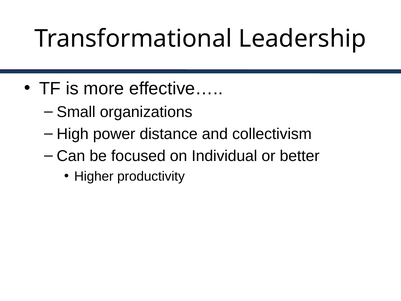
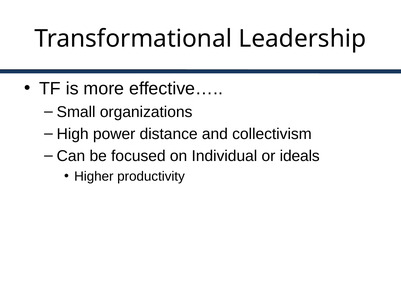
better: better -> ideals
